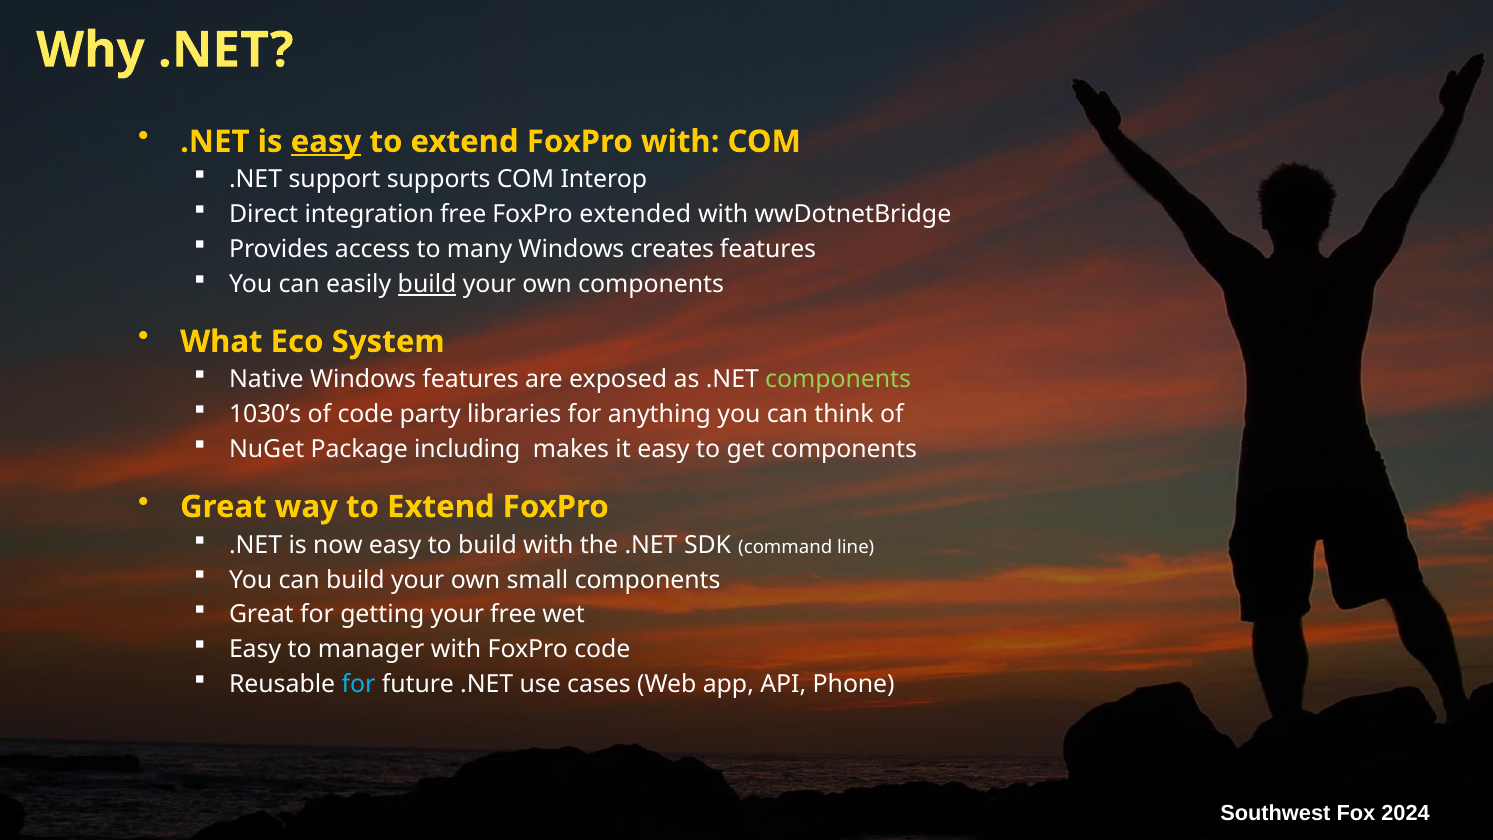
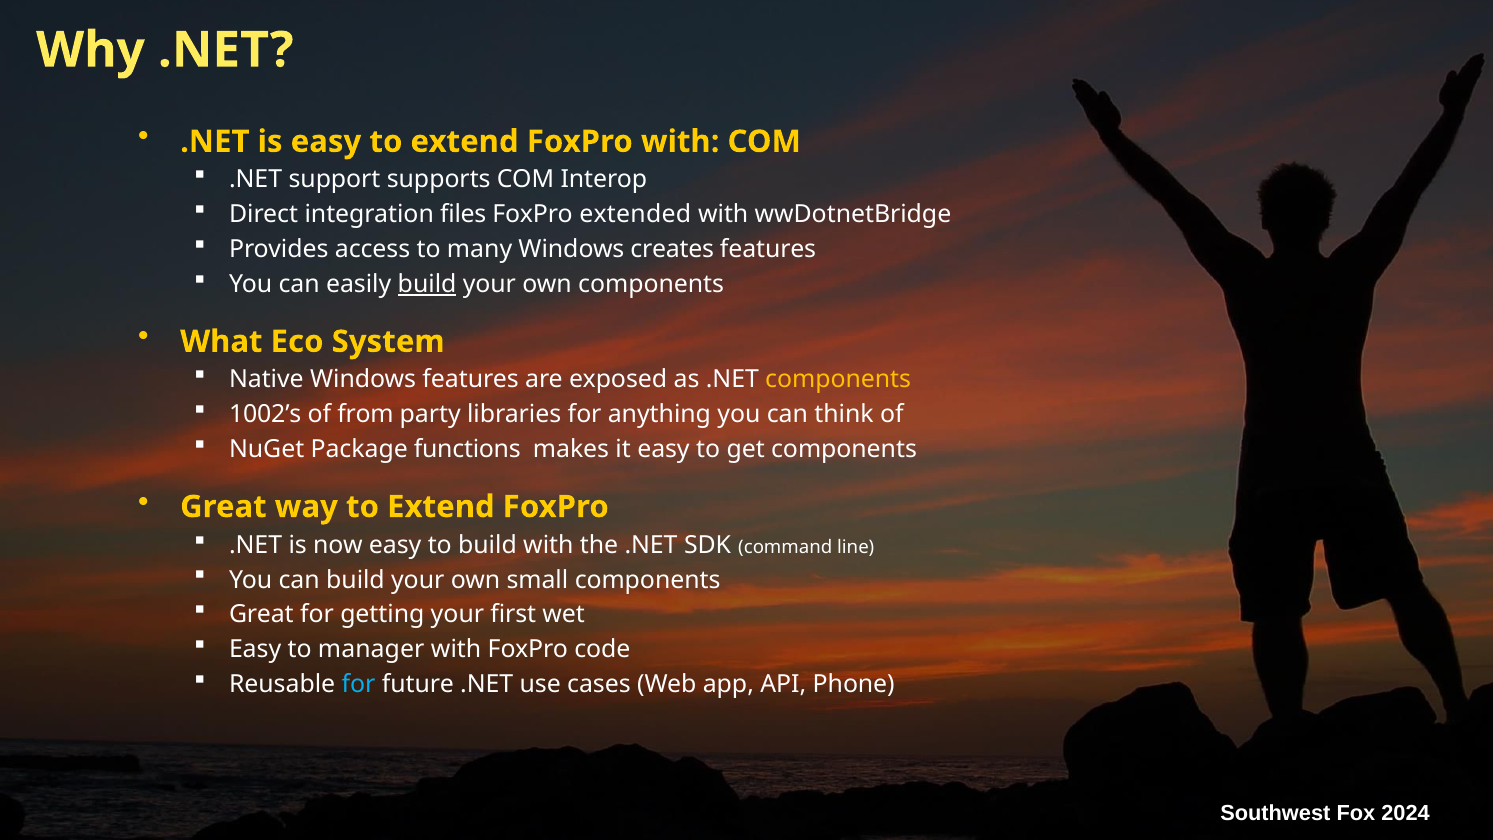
easy at (326, 142) underline: present -> none
integration free: free -> files
components at (838, 380) colour: light green -> yellow
1030’s: 1030’s -> 1002’s
of code: code -> from
including: including -> functions
your free: free -> first
